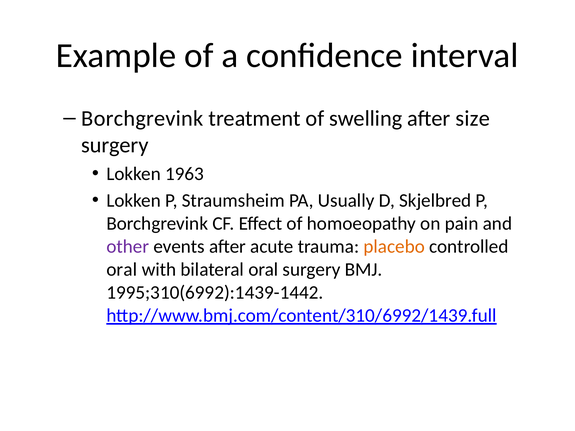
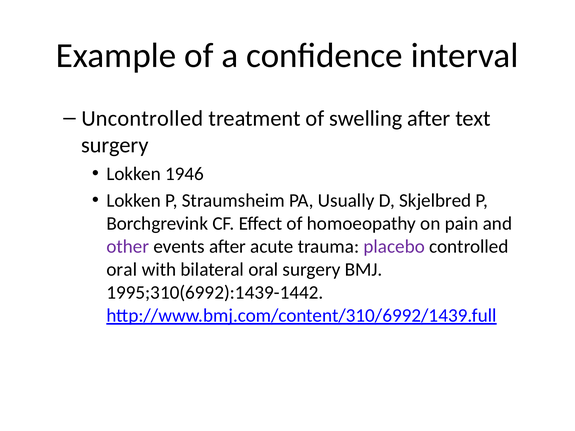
Borchgrevink at (142, 118): Borchgrevink -> Uncontrolled
size: size -> text
1963: 1963 -> 1946
placebo colour: orange -> purple
